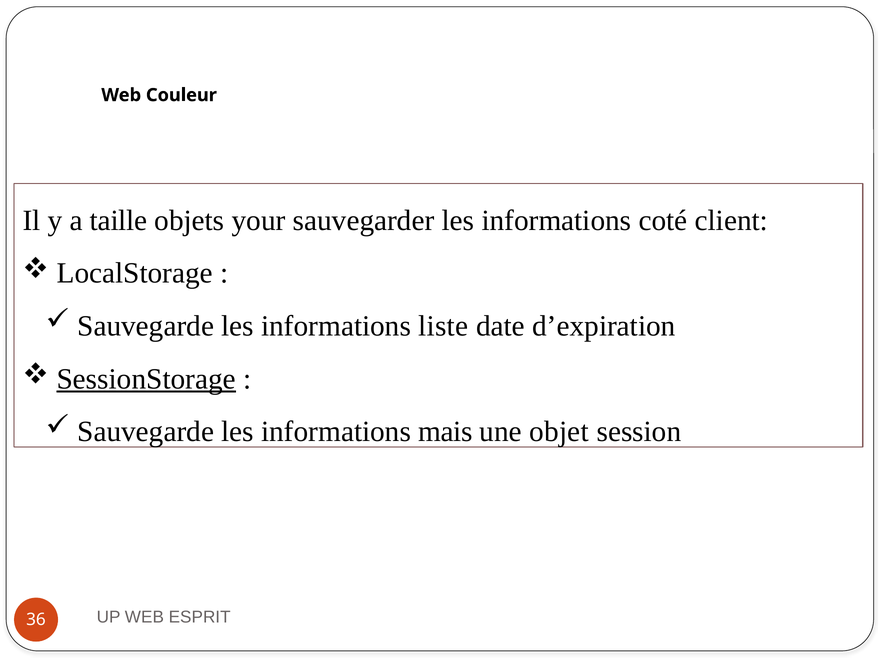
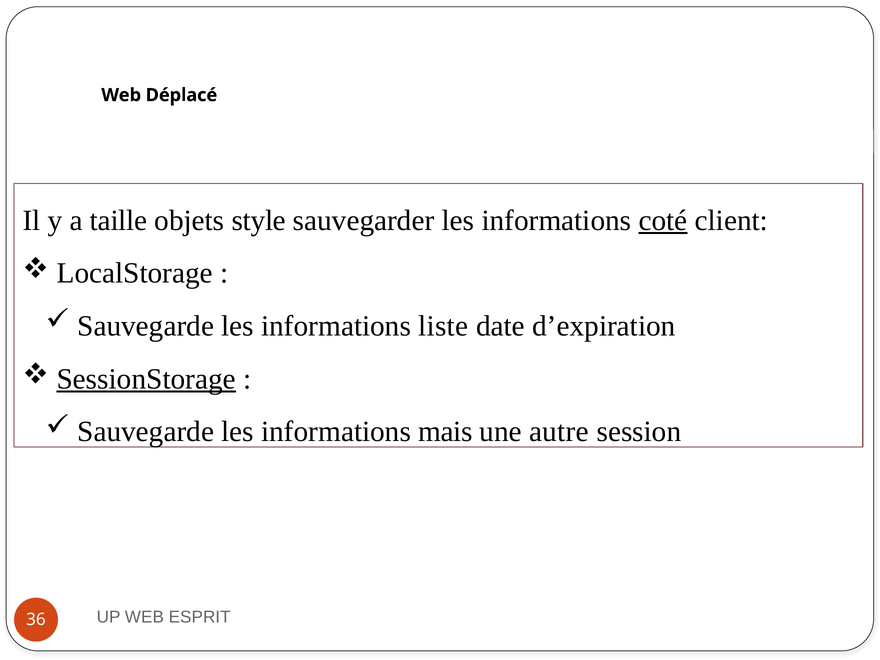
Couleur: Couleur -> Déplacé
your: your -> style
coté underline: none -> present
objet: objet -> autre
